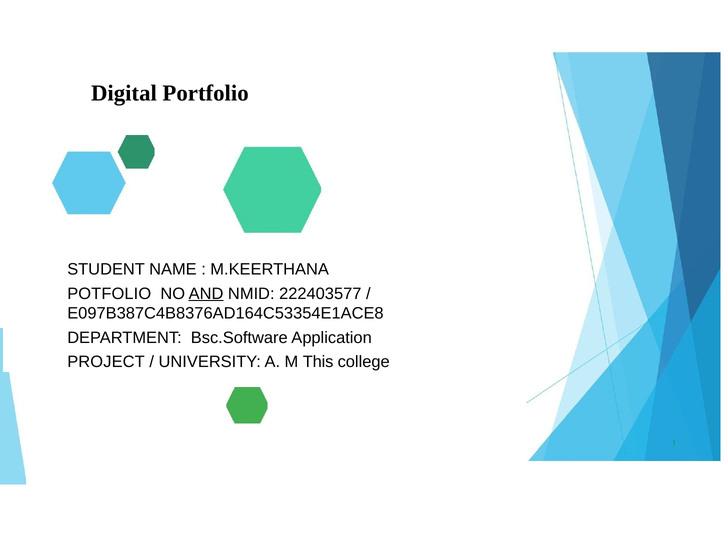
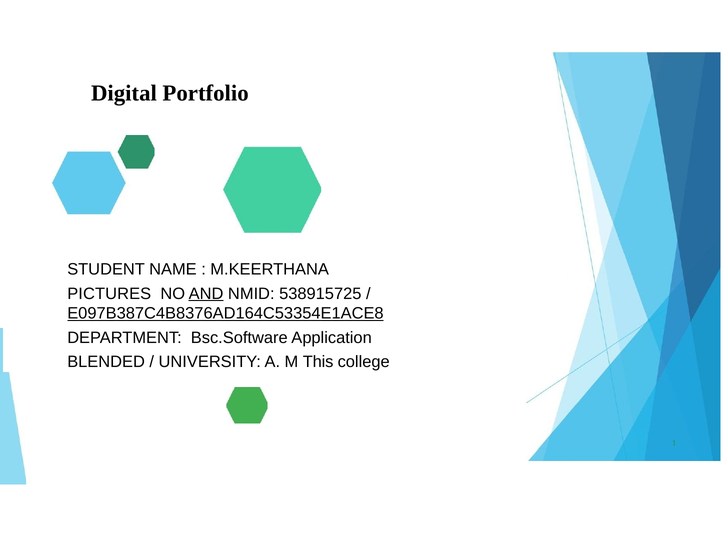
POTFOLIO: POTFOLIO -> PICTURES
222403577: 222403577 -> 538915725
E097B387C4B8376AD164C53354E1ACE8 underline: none -> present
PROJECT: PROJECT -> BLENDED
